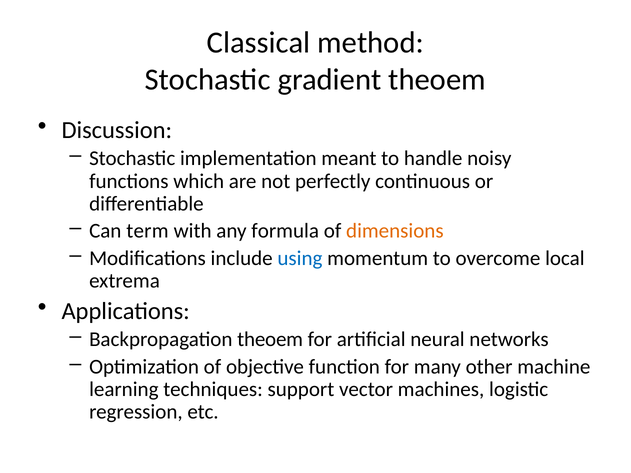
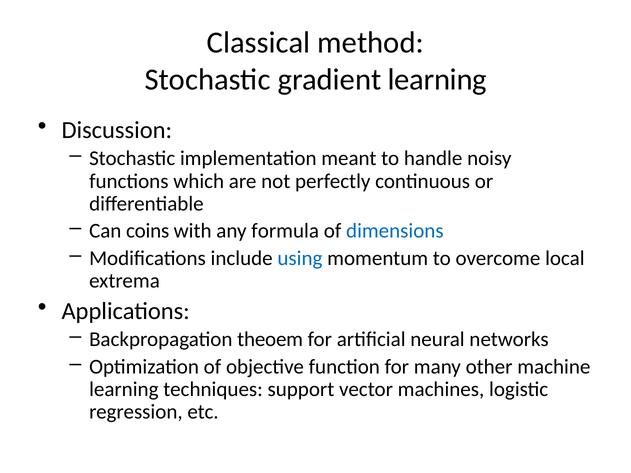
gradient theoem: theoem -> learning
term: term -> coins
dimensions colour: orange -> blue
